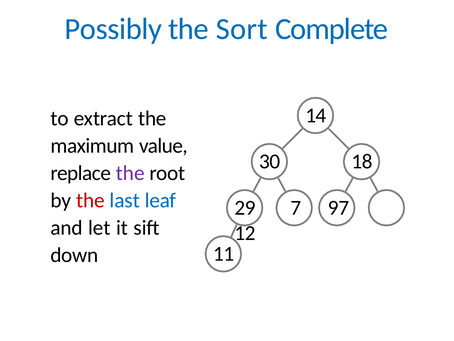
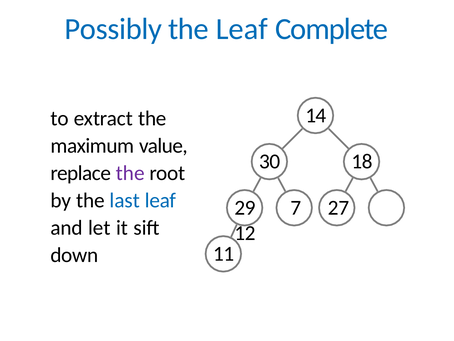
the Sort: Sort -> Leaf
the at (90, 200) colour: red -> black
97: 97 -> 27
